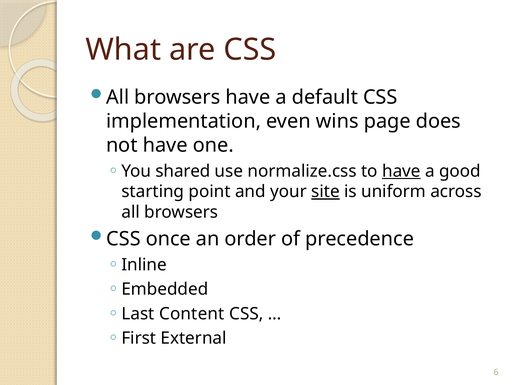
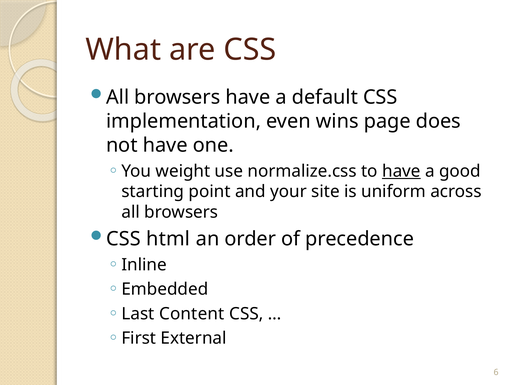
shared: shared -> weight
site underline: present -> none
once: once -> html
